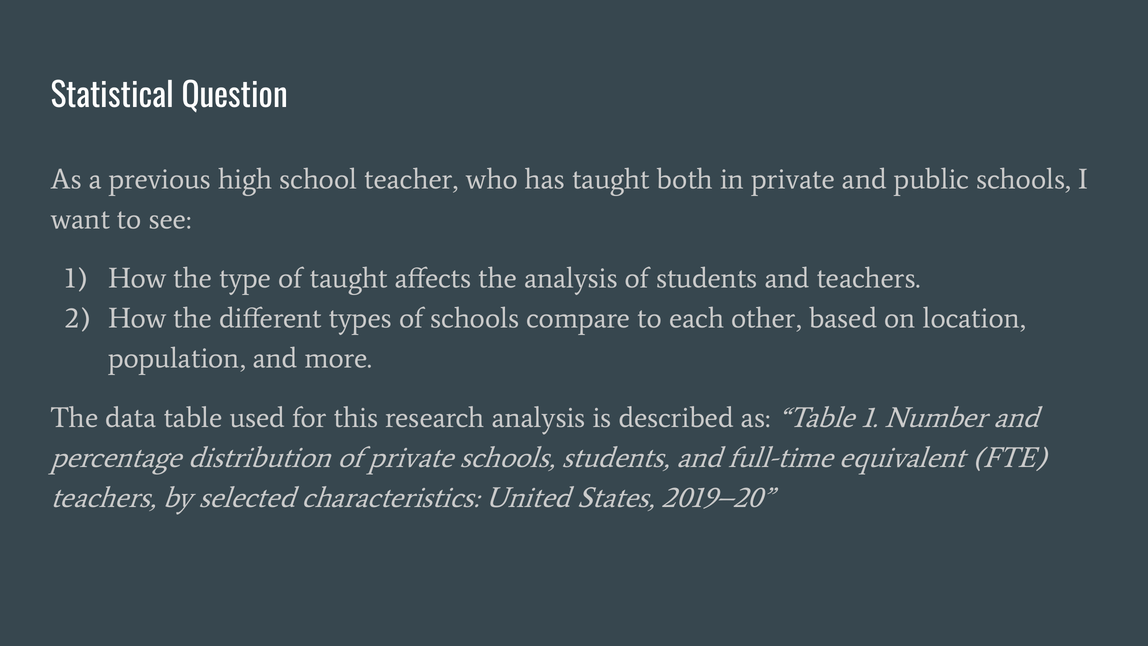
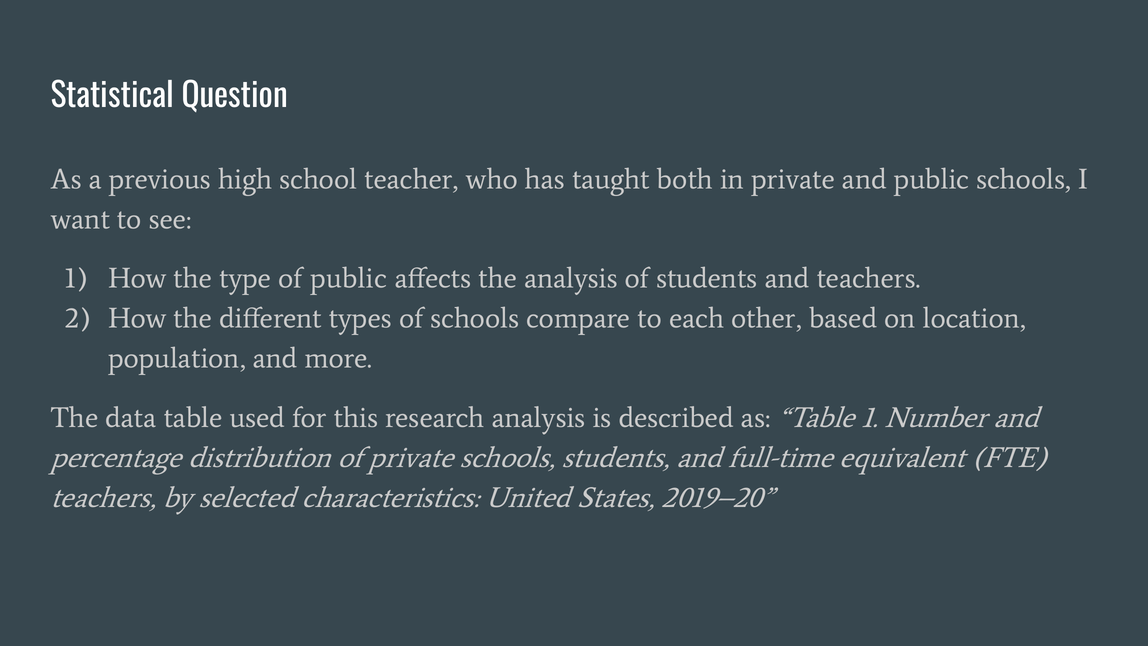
of taught: taught -> public
